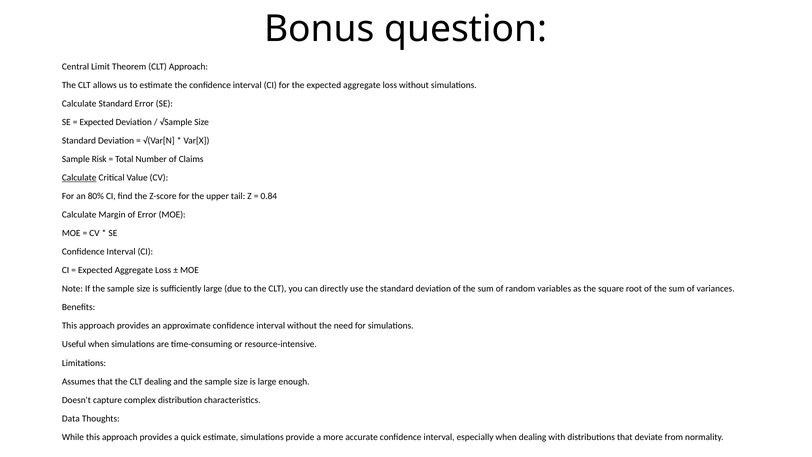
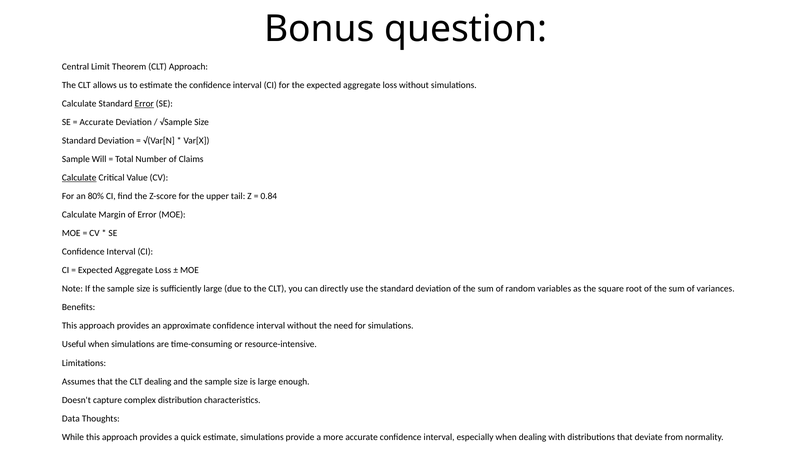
Error at (144, 104) underline: none -> present
Expected at (97, 122): Expected -> Accurate
Risk: Risk -> Will
